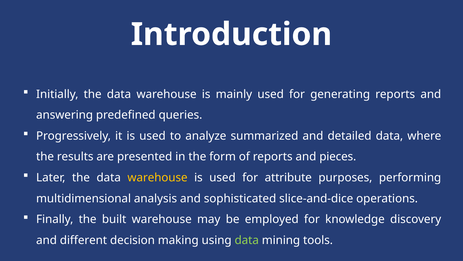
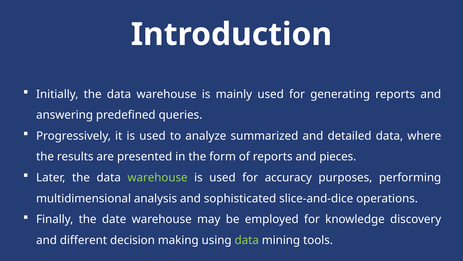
warehouse at (158, 177) colour: yellow -> light green
attribute: attribute -> accuracy
built: built -> date
